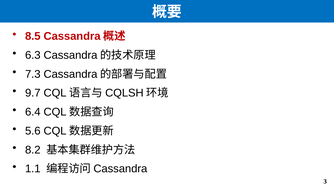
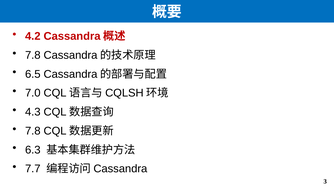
8.5: 8.5 -> 4.2
6.3 at (33, 55): 6.3 -> 7.8
7.3: 7.3 -> 6.5
9.7: 9.7 -> 7.0
6.4: 6.4 -> 4.3
5.6 at (33, 131): 5.6 -> 7.8
8.2: 8.2 -> 6.3
1.1: 1.1 -> 7.7
